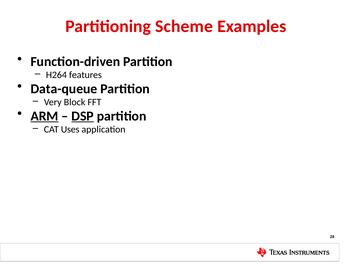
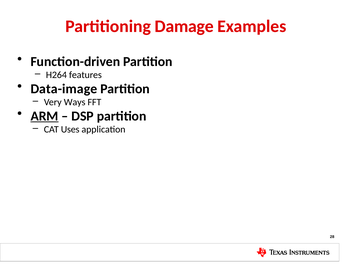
Scheme: Scheme -> Damage
Data-queue: Data-queue -> Data-image
Block: Block -> Ways
DSP underline: present -> none
